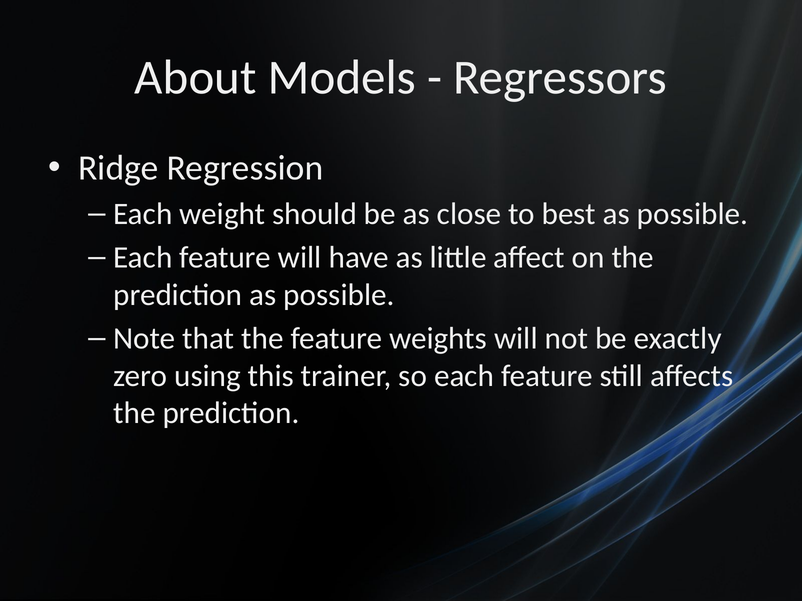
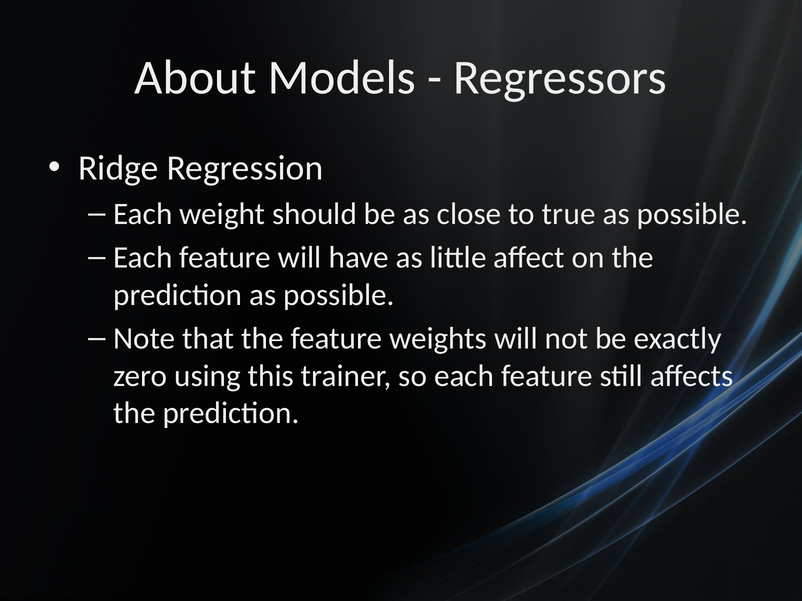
best: best -> true
